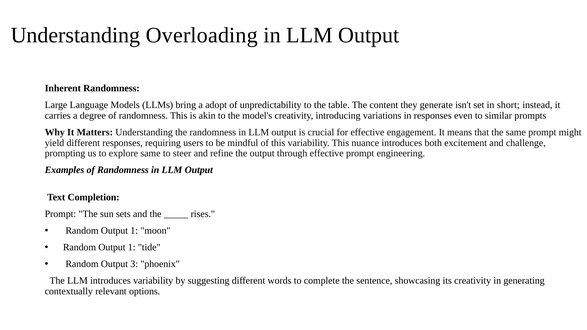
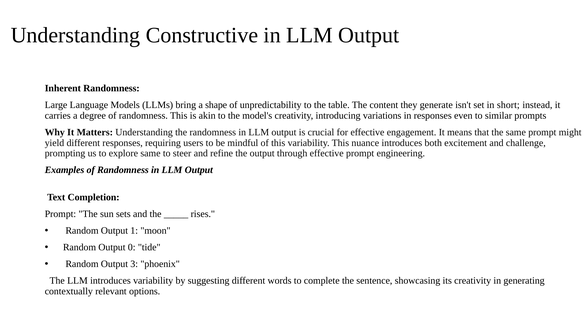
Overloading: Overloading -> Constructive
adopt: adopt -> shape
1 at (132, 247): 1 -> 0
